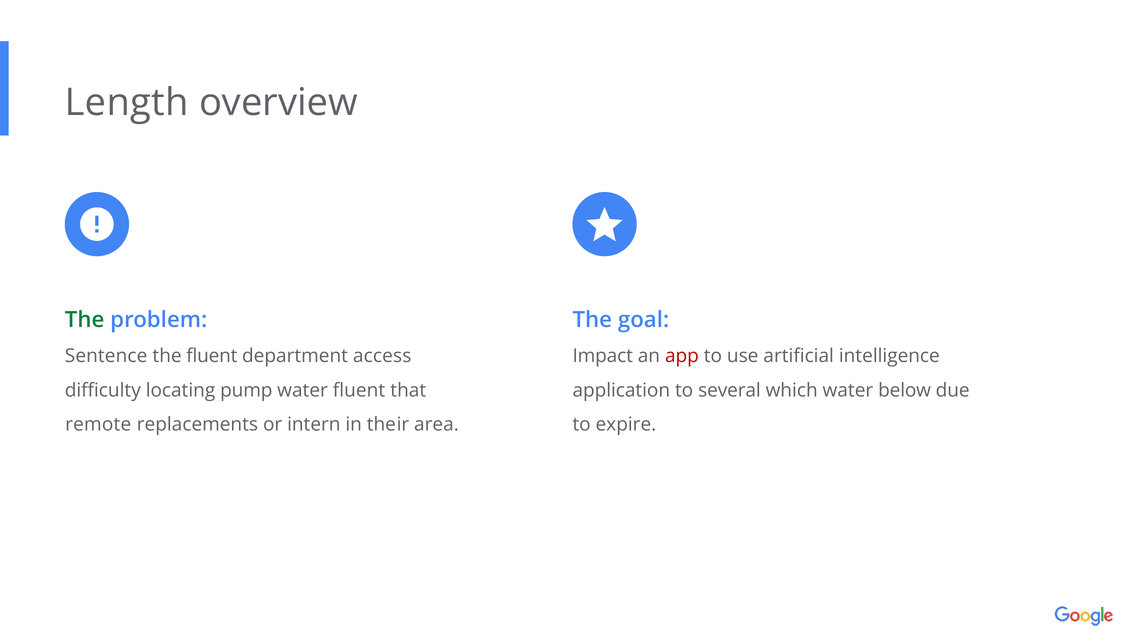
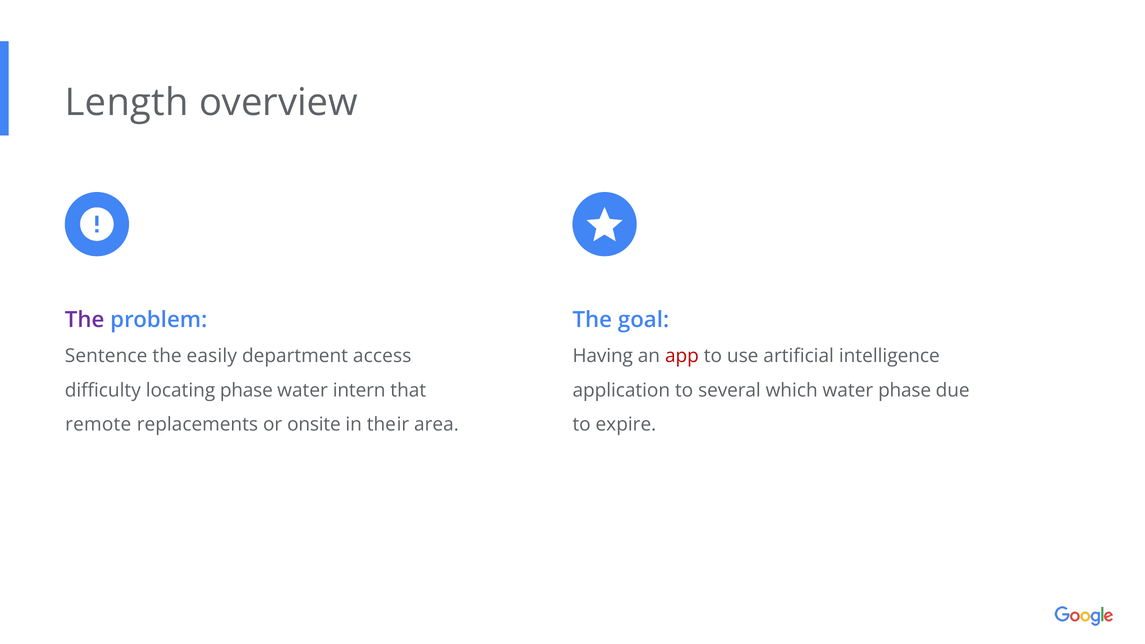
The at (85, 320) colour: green -> purple
the fluent: fluent -> easily
Impact: Impact -> Having
locating pump: pump -> phase
water fluent: fluent -> intern
water below: below -> phase
intern: intern -> onsite
